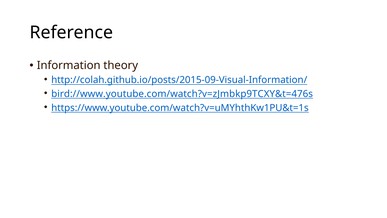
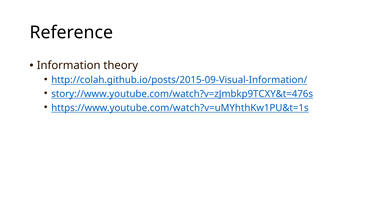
bird://www.youtube.com/watch?v=zJmbkp9TCXY&t=476s: bird://www.youtube.com/watch?v=zJmbkp9TCXY&t=476s -> story://www.youtube.com/watch?v=zJmbkp9TCXY&t=476s
